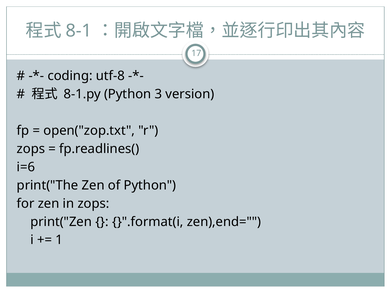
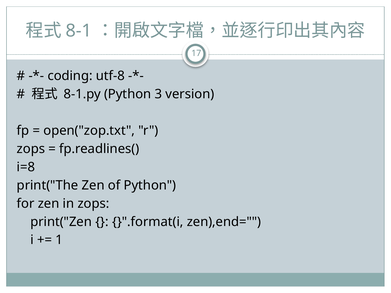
i=6: i=6 -> i=8
